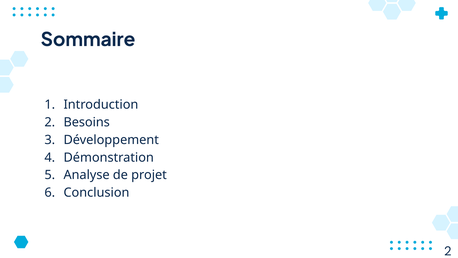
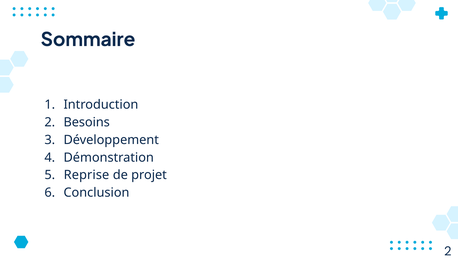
Analyse: Analyse -> Reprise
